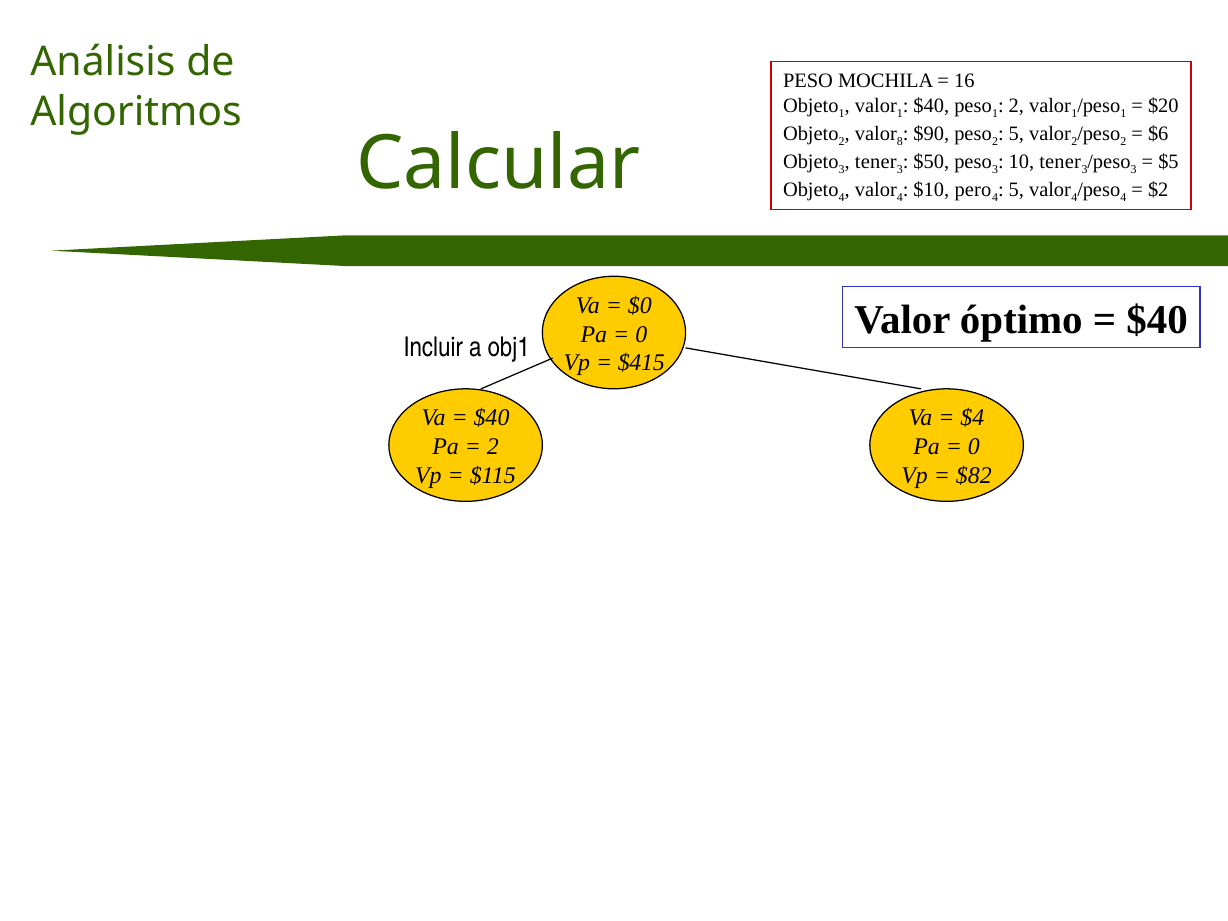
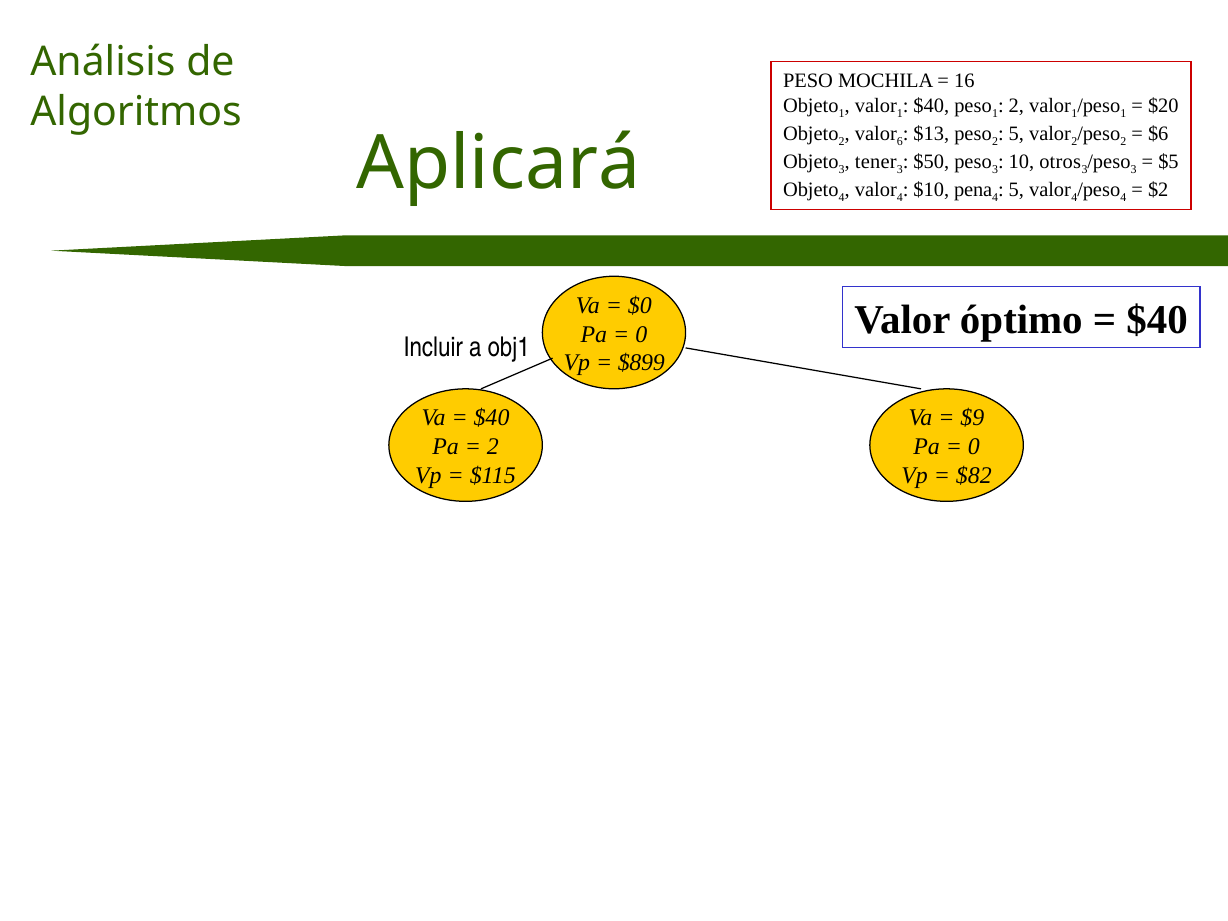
8: 8 -> 6
$90: $90 -> $13
Calcular: Calcular -> Aplicará
10 tener: tener -> otros
pero: pero -> pena
$415: $415 -> $899
$4: $4 -> $9
